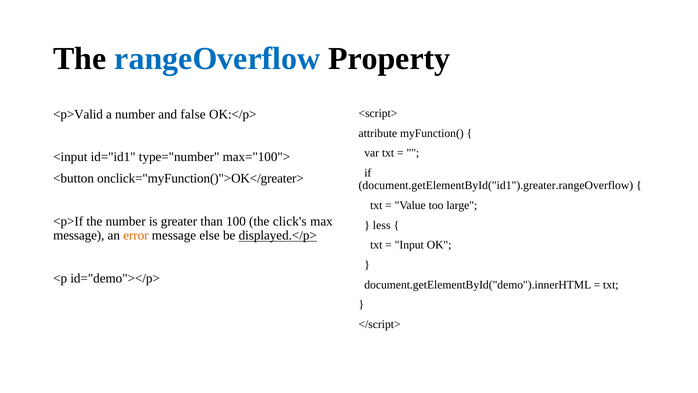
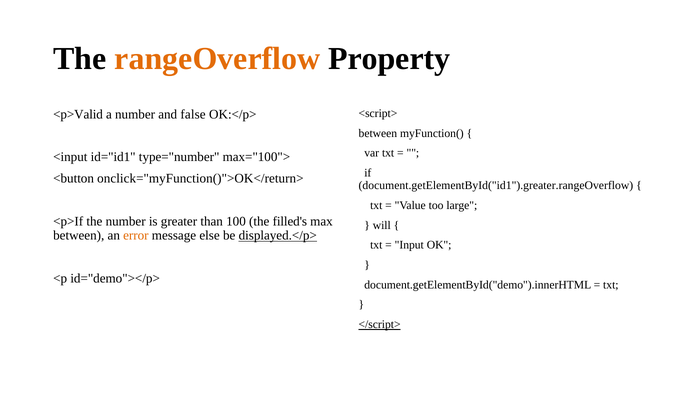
rangeOverflow colour: blue -> orange
attribute at (378, 133): attribute -> between
onclick="myFunction()">OK</greater>: onclick="myFunction()">OK</greater> -> onclick="myFunction()">OK</return>
click's: click's -> filled's
less: less -> will
message at (79, 235): message -> between
</script> underline: none -> present
